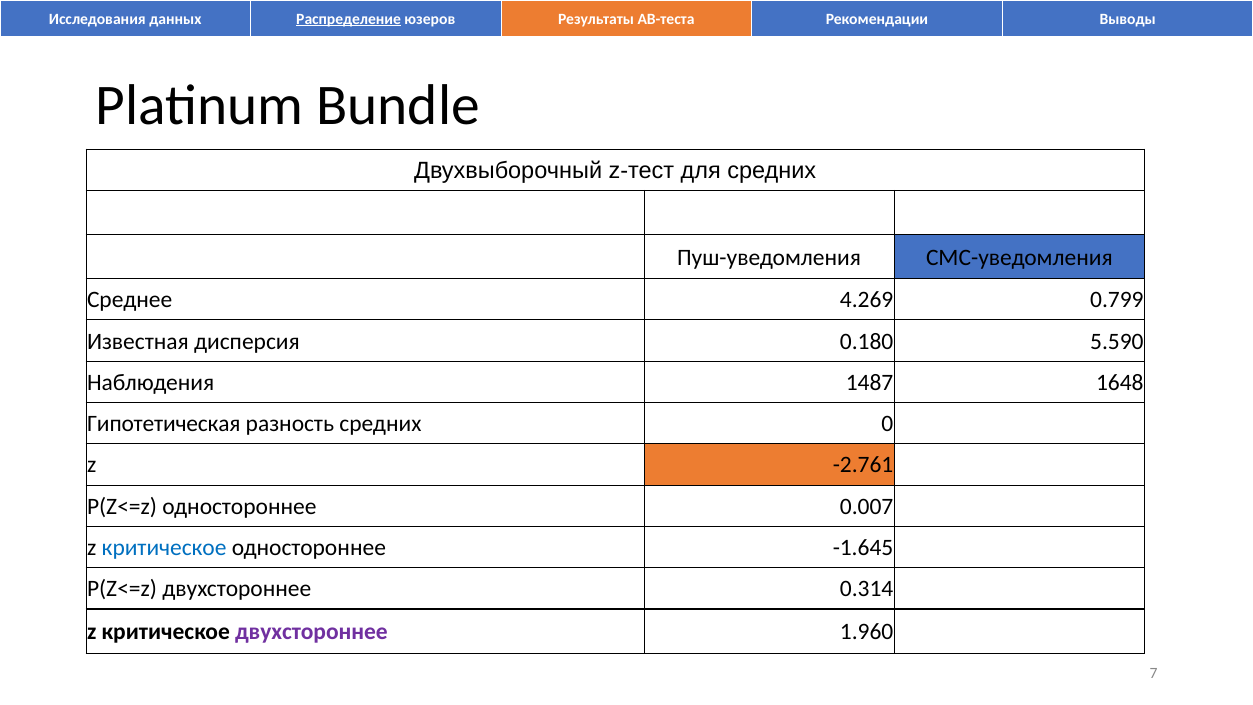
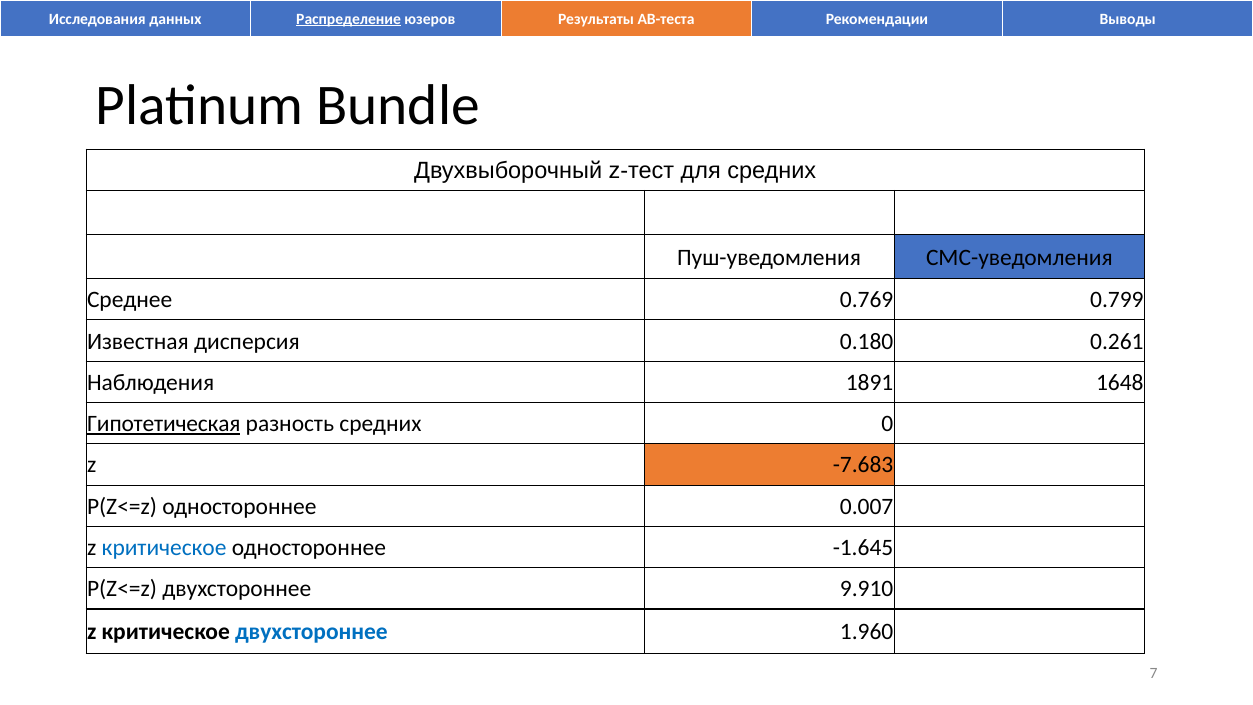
4.269: 4.269 -> 0.769
5.590: 5.590 -> 0.261
1487: 1487 -> 1891
Гипотетическая underline: none -> present
-2.761: -2.761 -> -7.683
0.314: 0.314 -> 9.910
двухстороннее at (311, 632) colour: purple -> blue
